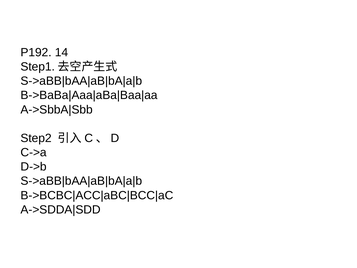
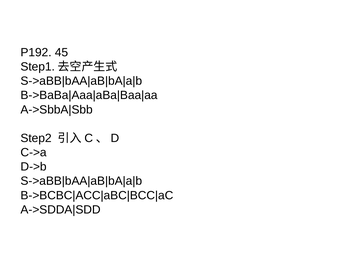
14: 14 -> 45
